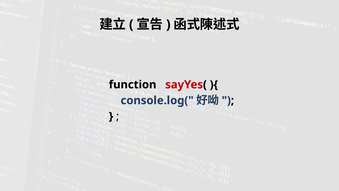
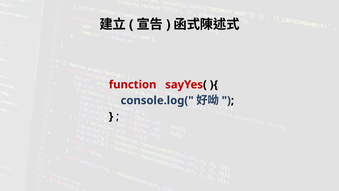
function colour: black -> red
